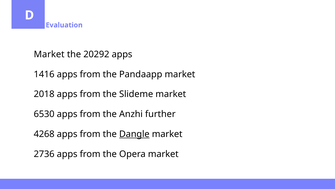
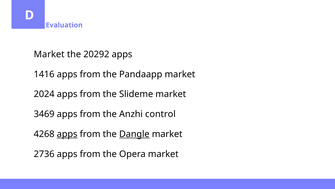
2018: 2018 -> 2024
6530: 6530 -> 3469
further: further -> control
apps at (67, 134) underline: none -> present
